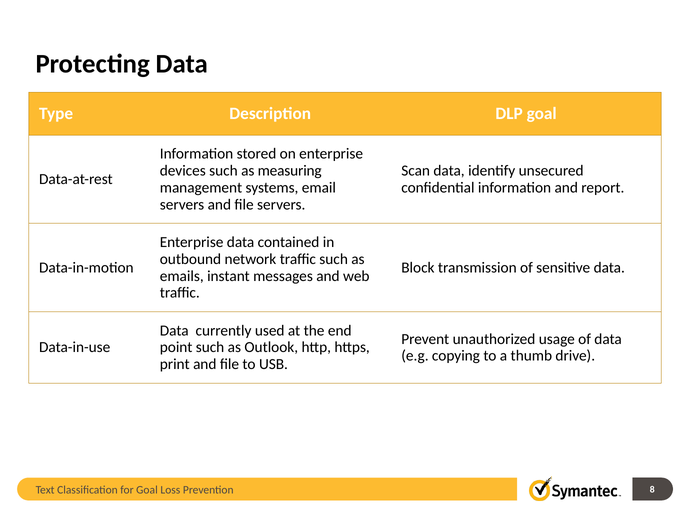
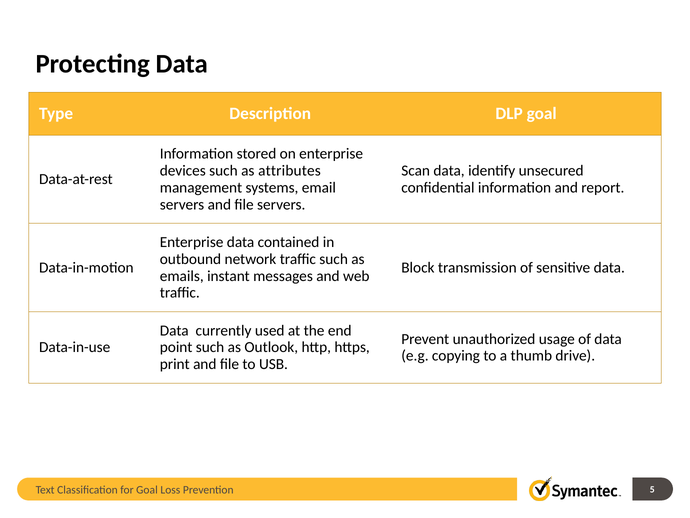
measuring: measuring -> attributes
8: 8 -> 5
